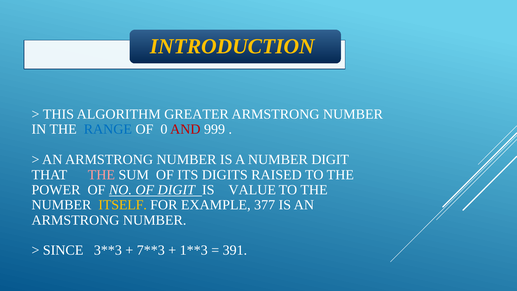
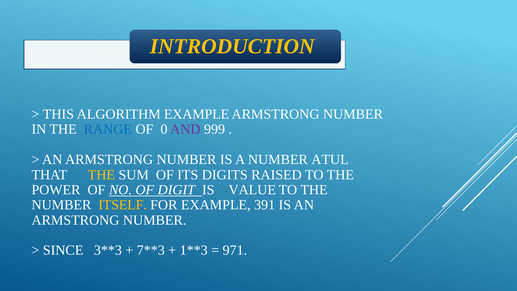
ALGORITHM GREATER: GREATER -> EXAMPLE
AND colour: red -> purple
NUMBER DIGIT: DIGIT -> ATUL
THE at (101, 175) colour: pink -> yellow
377: 377 -> 391
391: 391 -> 971
